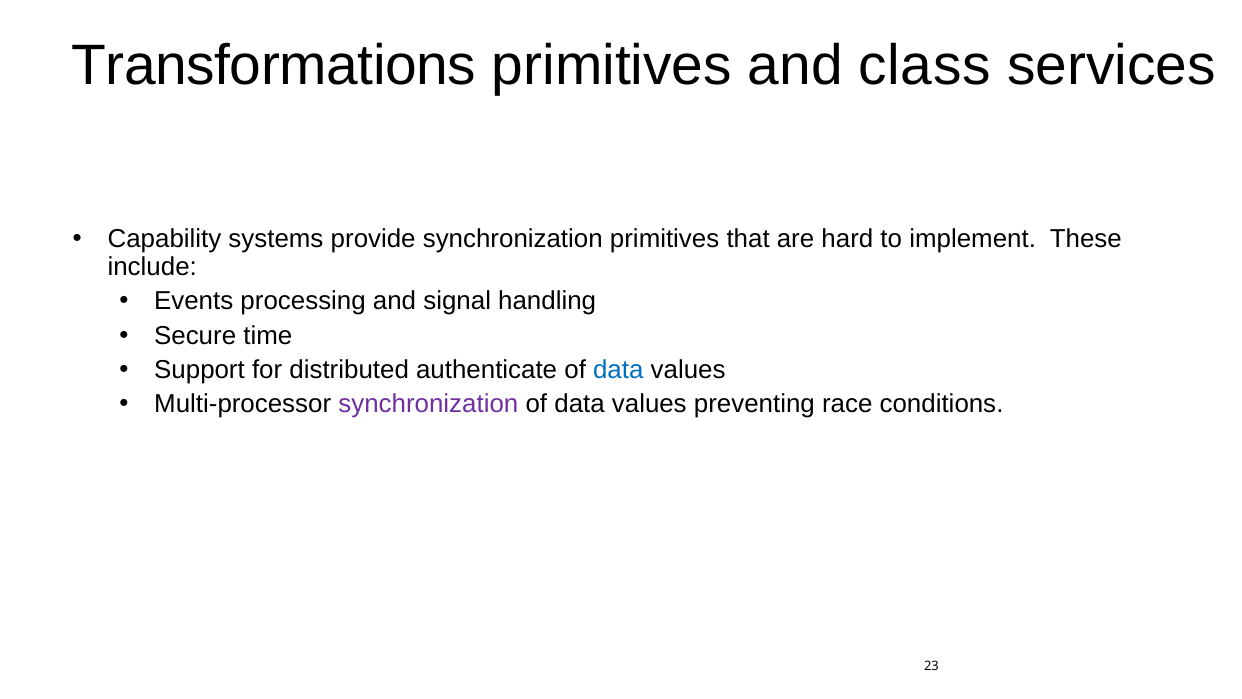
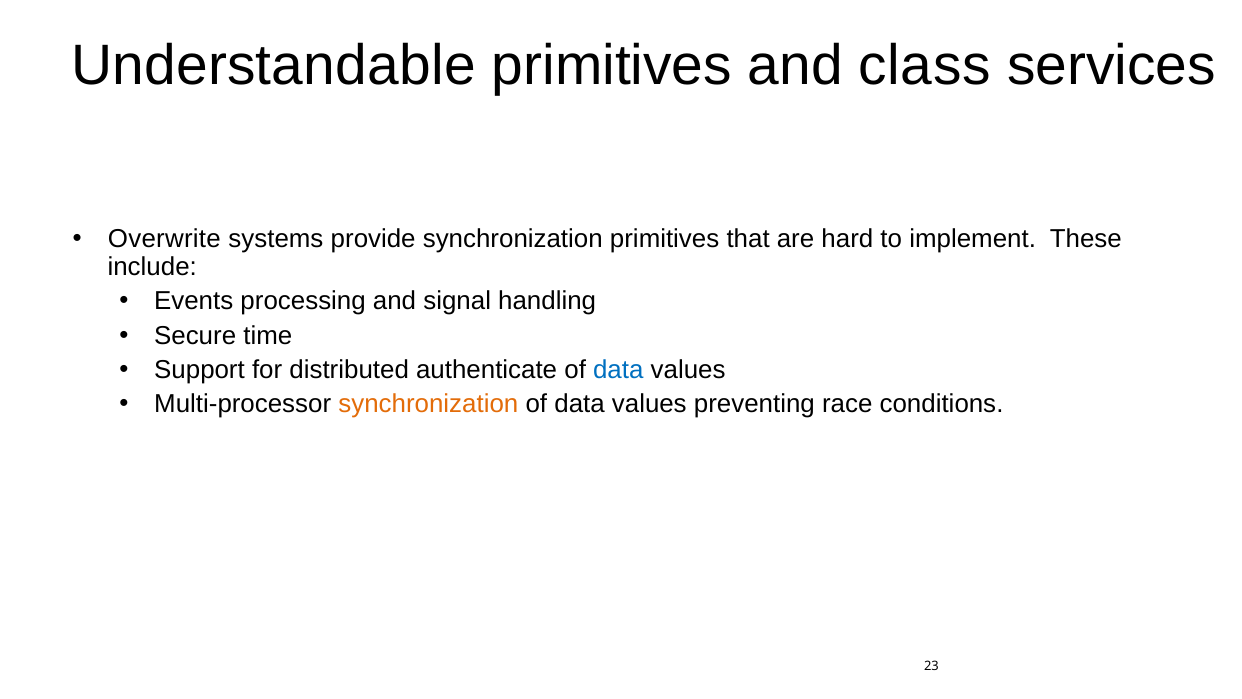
Transformations: Transformations -> Understandable
Capability: Capability -> Overwrite
synchronization at (428, 404) colour: purple -> orange
